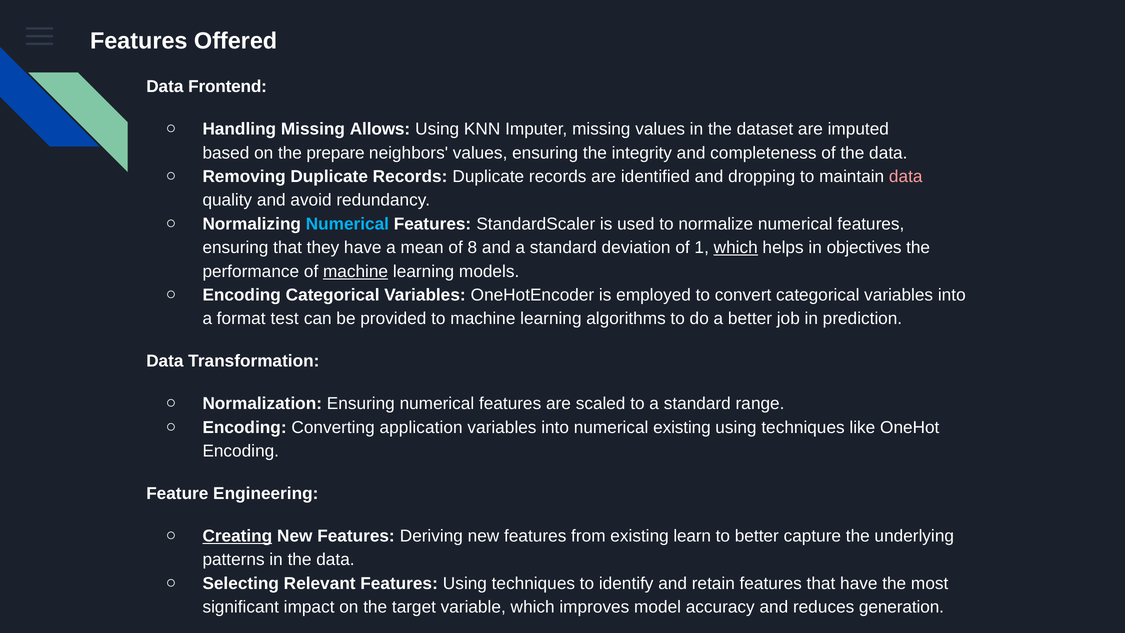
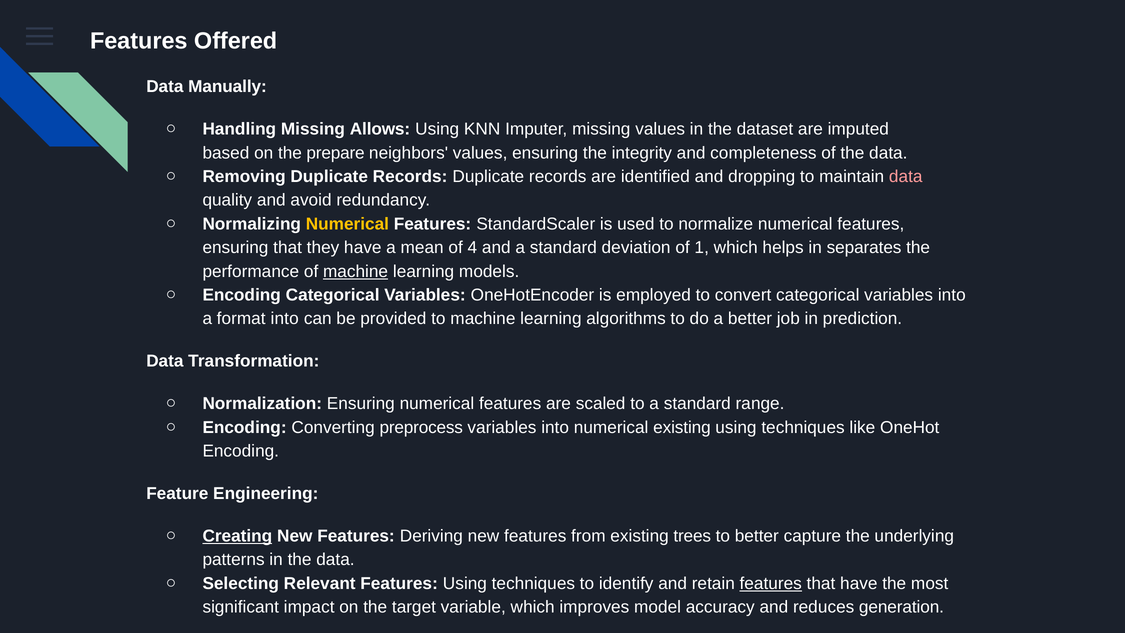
Frontend: Frontend -> Manually
Numerical at (347, 224) colour: light blue -> yellow
8: 8 -> 4
which at (736, 248) underline: present -> none
objectives: objectives -> separates
format test: test -> into
application: application -> preprocess
learn: learn -> trees
features at (771, 583) underline: none -> present
